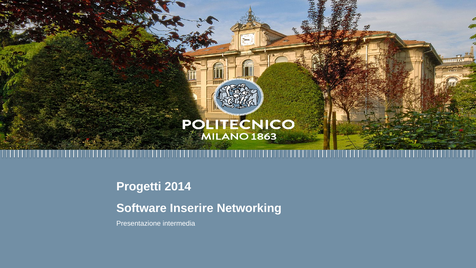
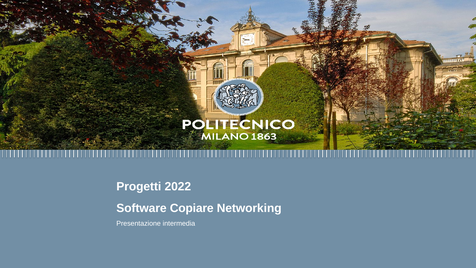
2014: 2014 -> 2022
Inserire: Inserire -> Copiare
